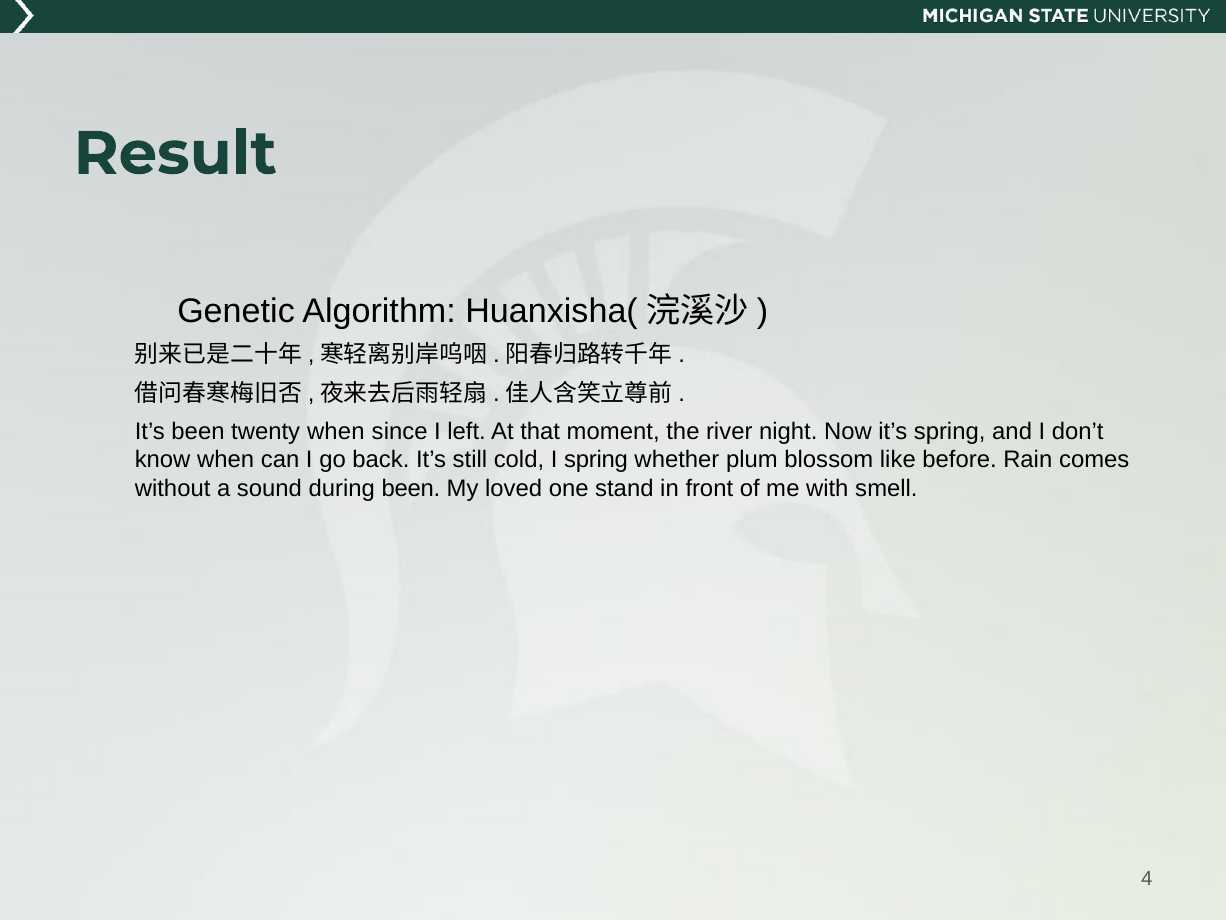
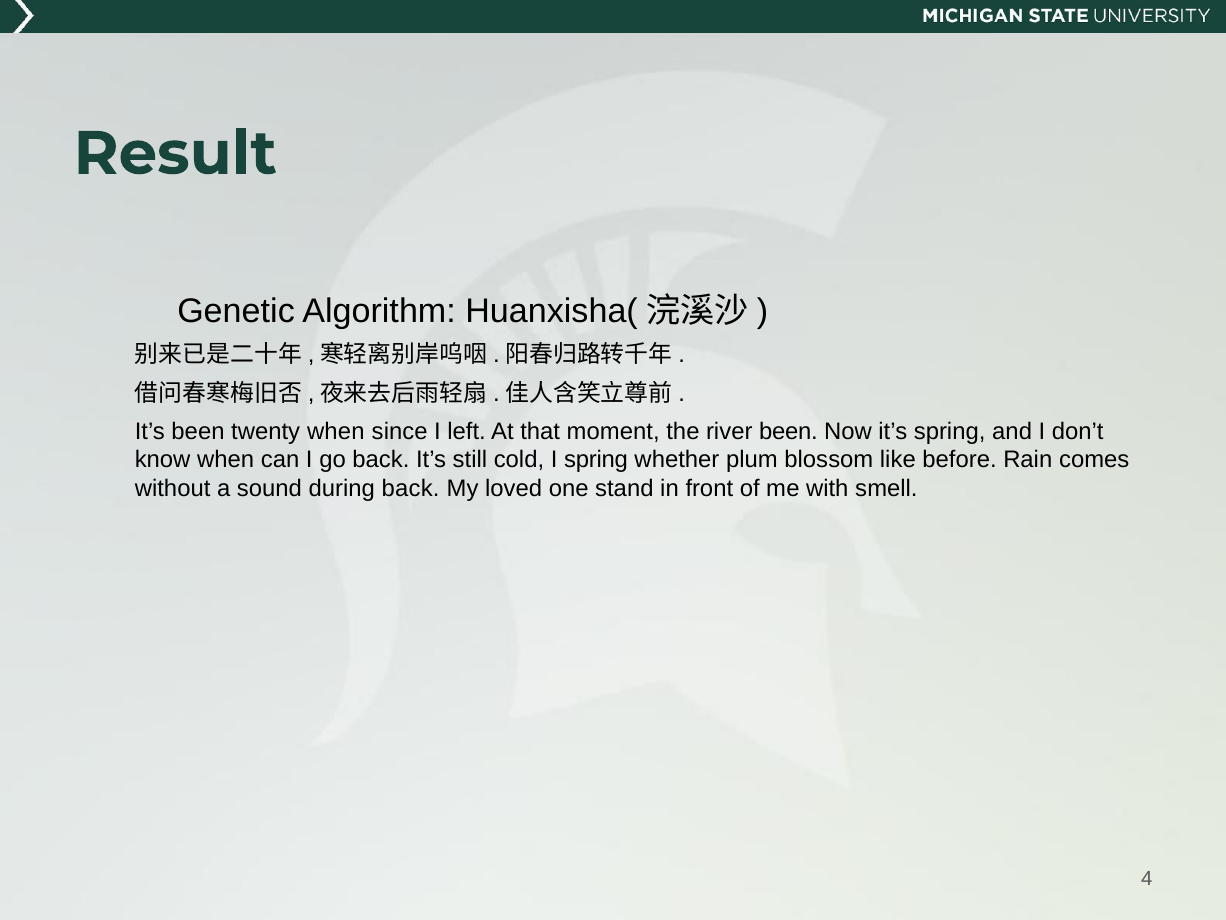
river night: night -> been
during been: been -> back
